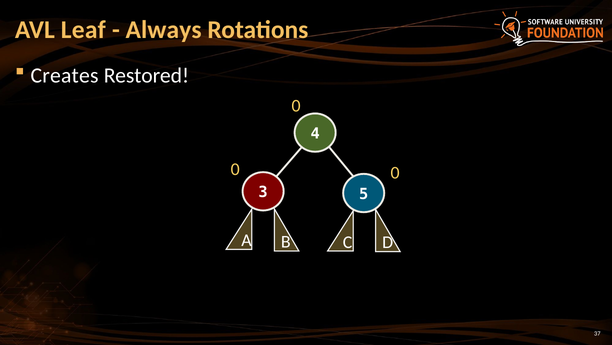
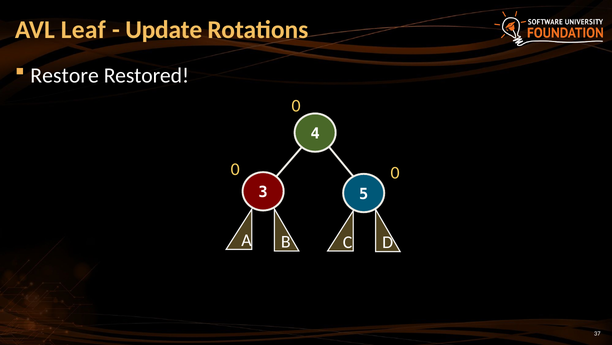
Always: Always -> Update
Creates: Creates -> Restore
